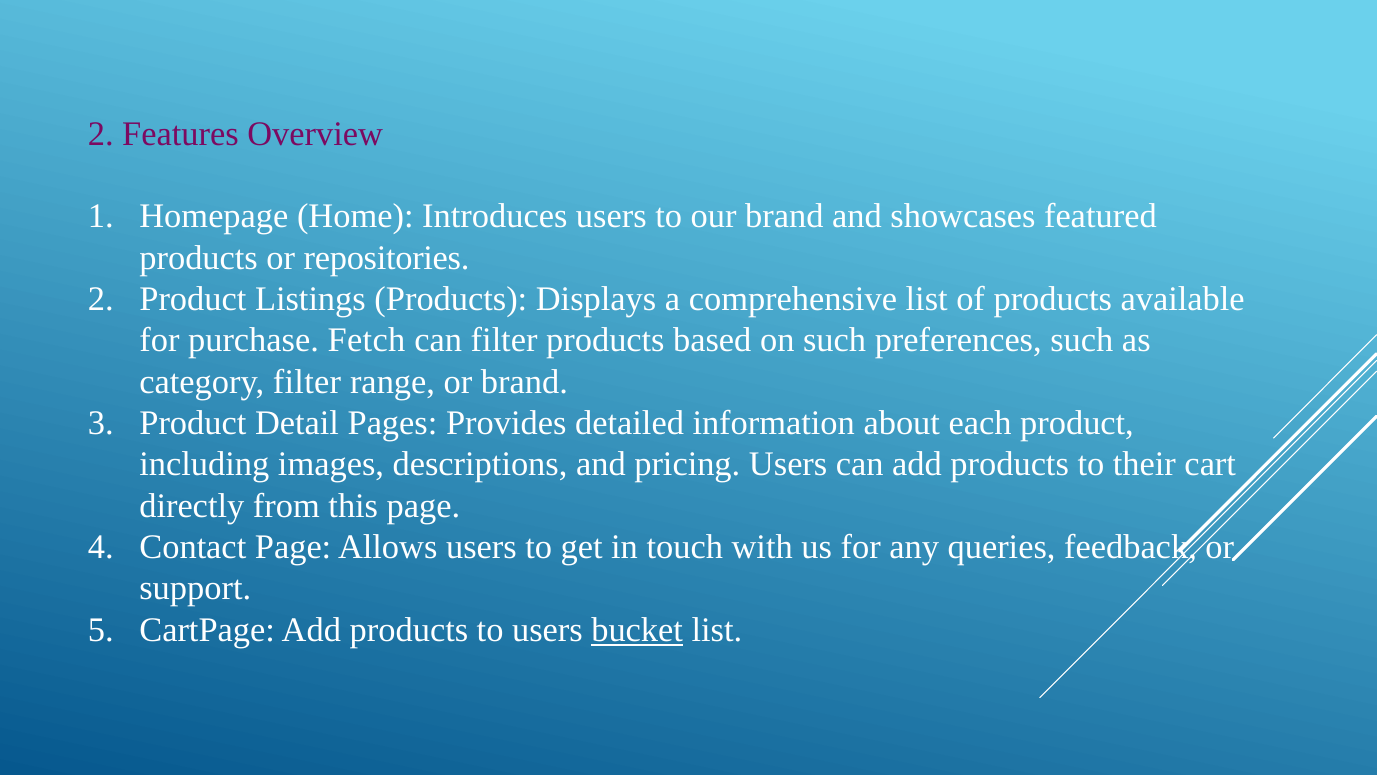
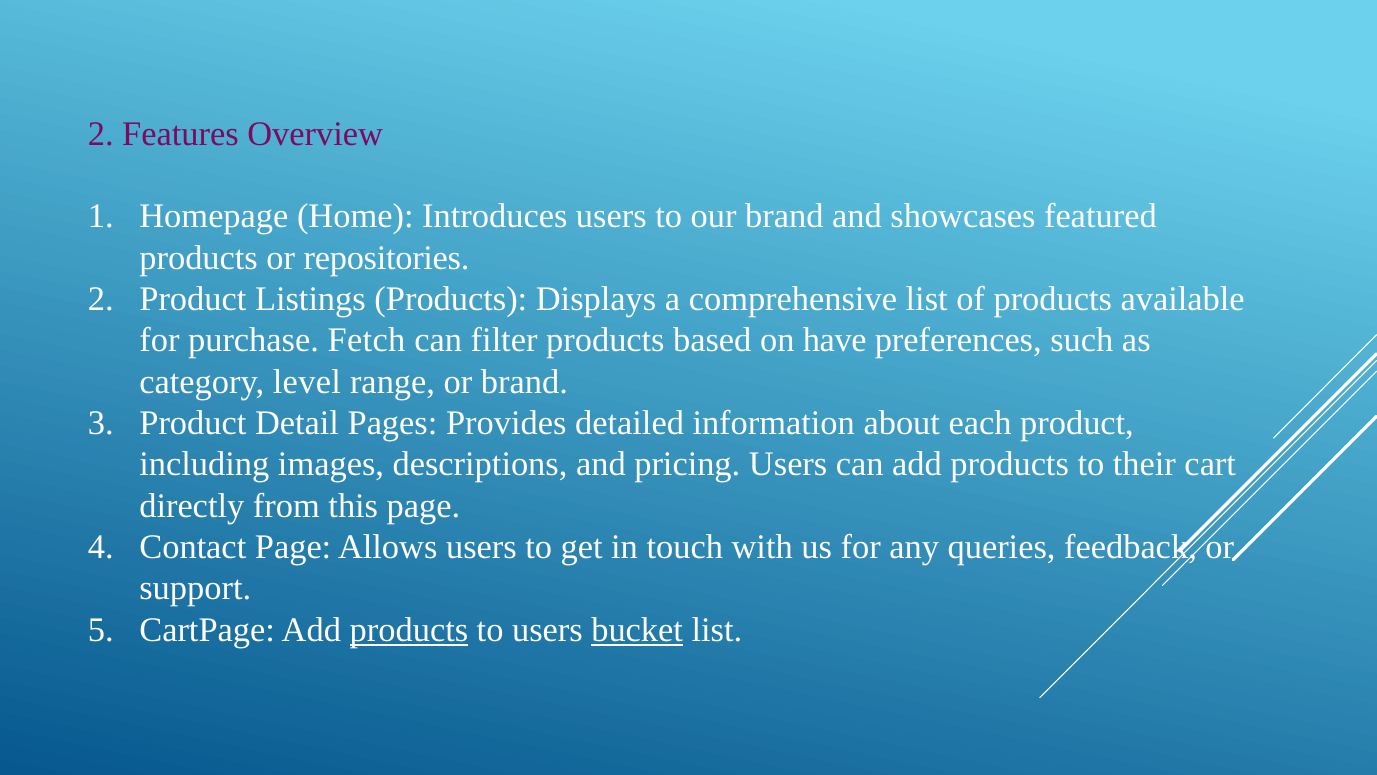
on such: such -> have
category filter: filter -> level
products at (409, 629) underline: none -> present
